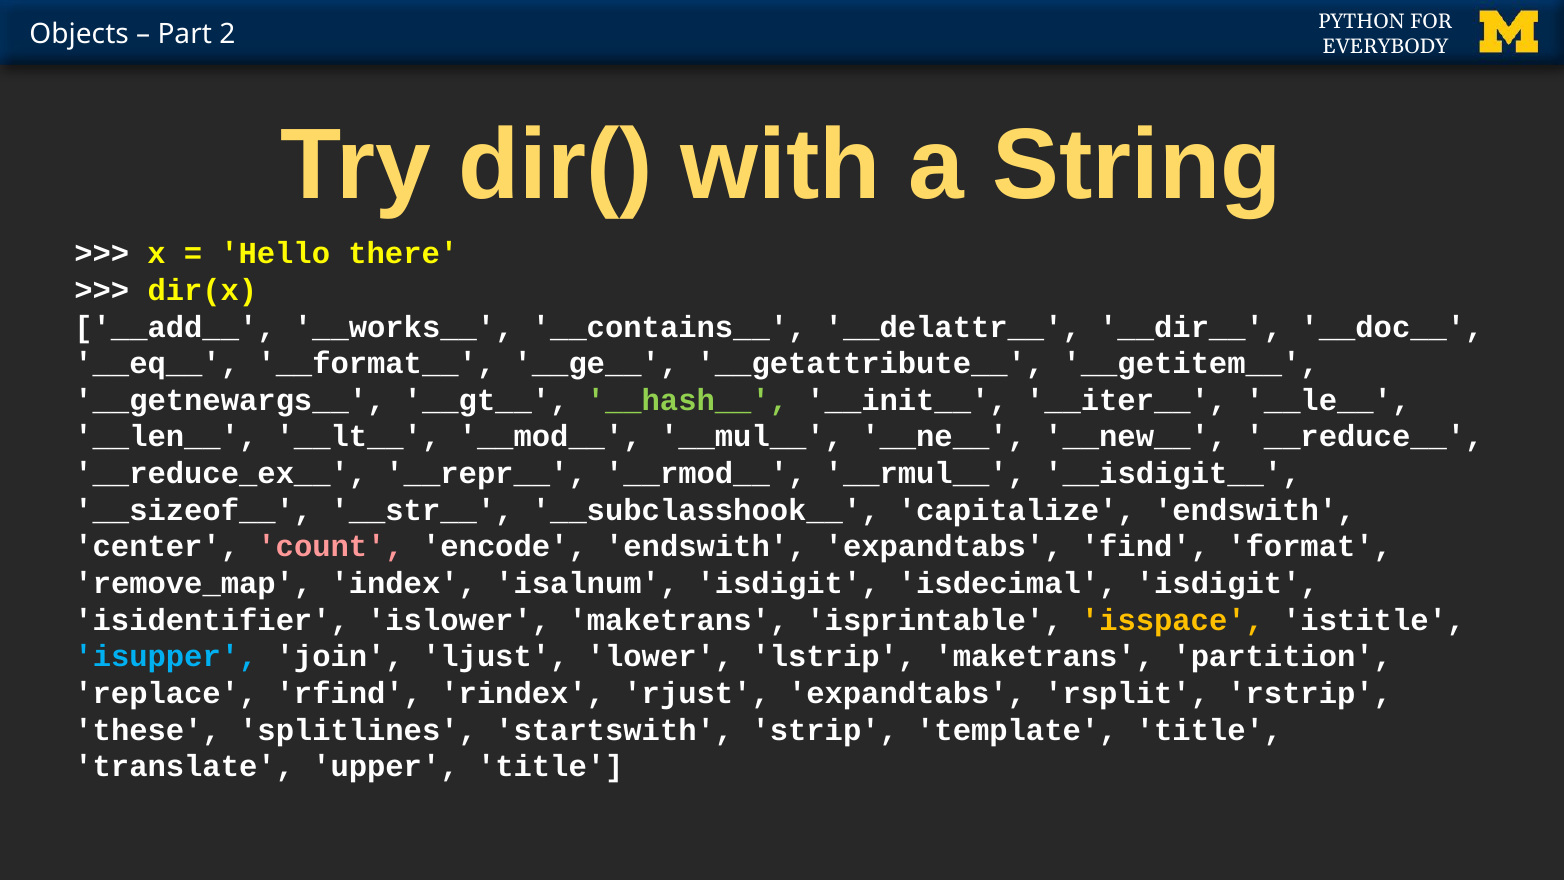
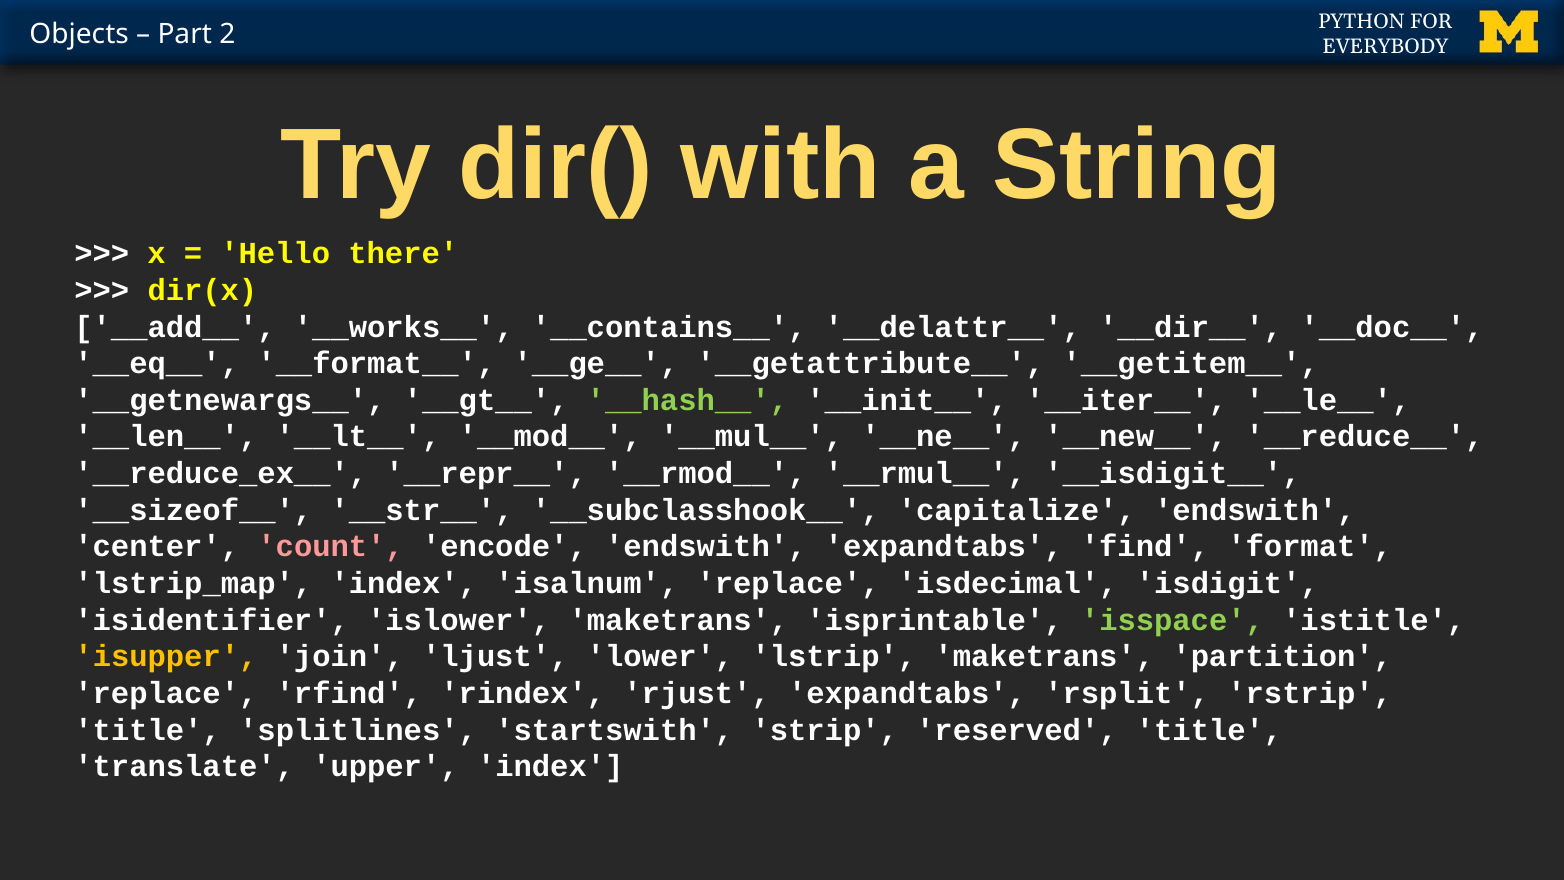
remove_map: remove_map -> lstrip_map
isalnum isdigit: isdigit -> replace
isspace colour: yellow -> light green
isupper colour: light blue -> yellow
these at (148, 730): these -> title
template: template -> reserved
upper title: title -> index
